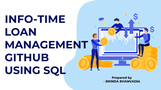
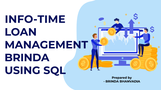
GITHUB at (27, 58): GITHUB -> BRINDA
